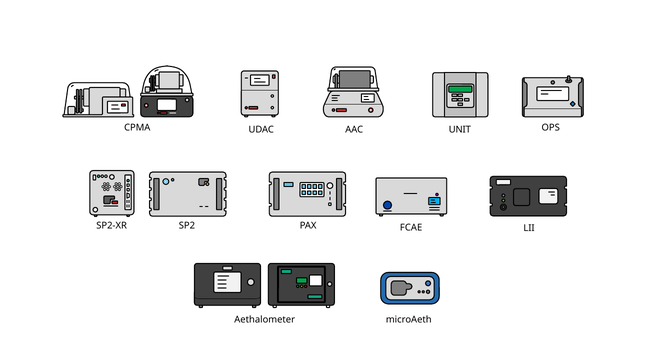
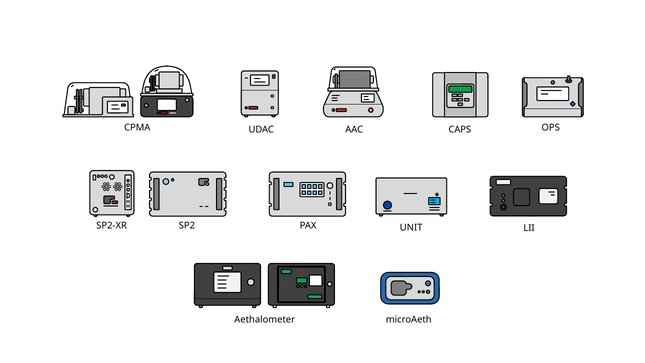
UNIT: UNIT -> CAPS
FCAE: FCAE -> UNIT
